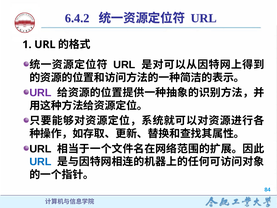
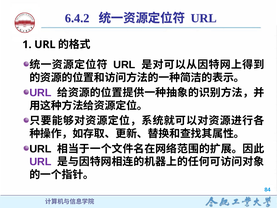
URL at (40, 162) colour: blue -> purple
